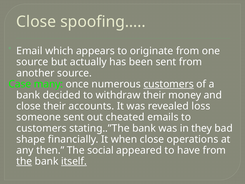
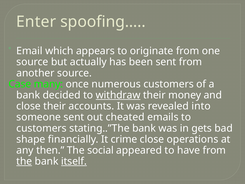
Close at (36, 22): Close -> Enter
customers at (169, 84) underline: present -> none
withdraw underline: none -> present
loss: loss -> into
they: they -> gets
when: when -> crime
